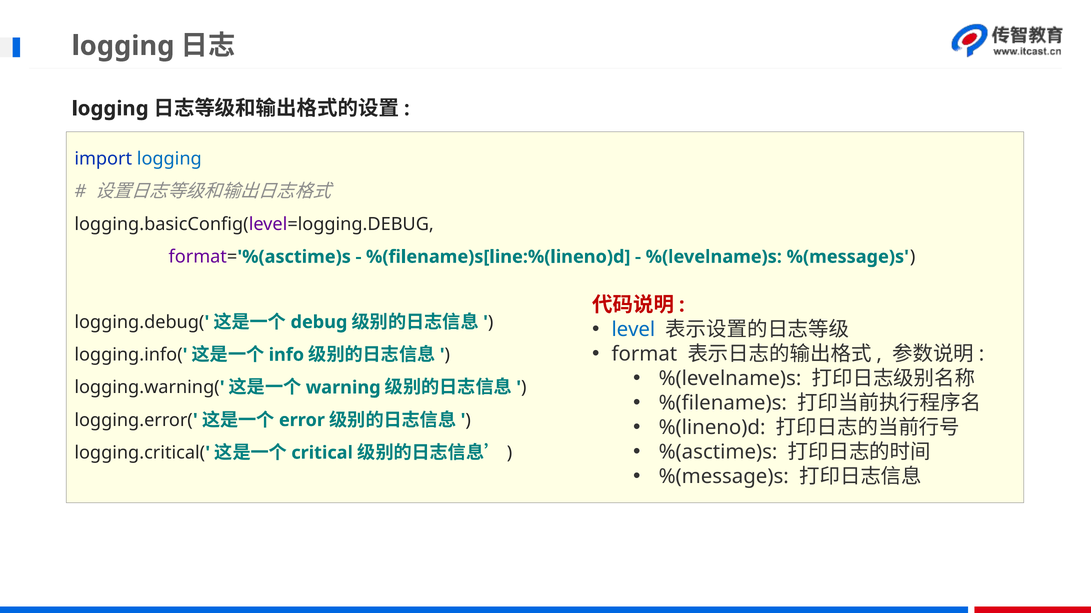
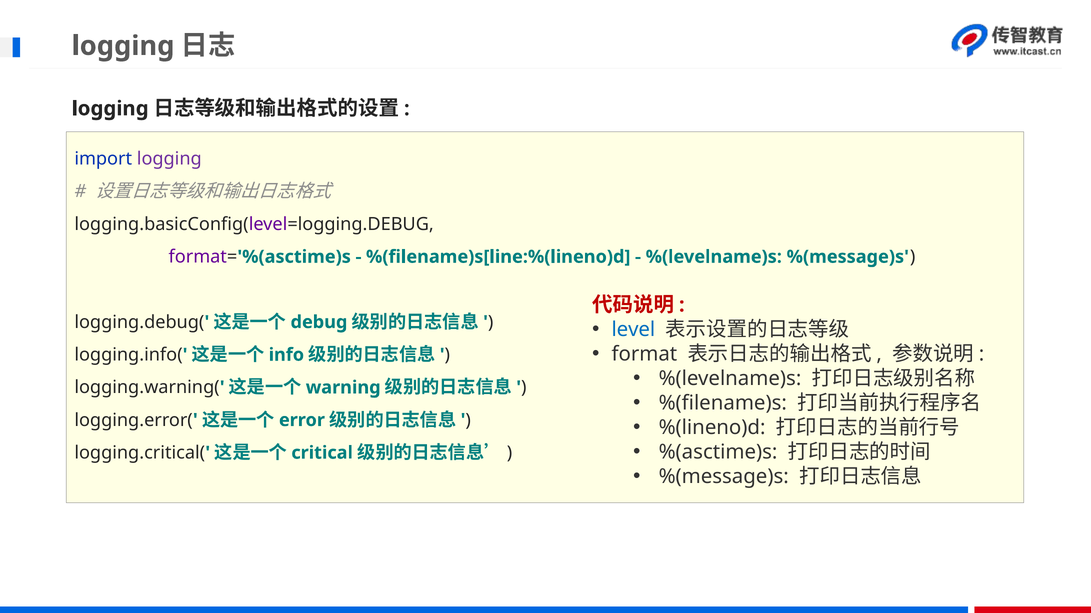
logging at (169, 159) colour: blue -> purple
